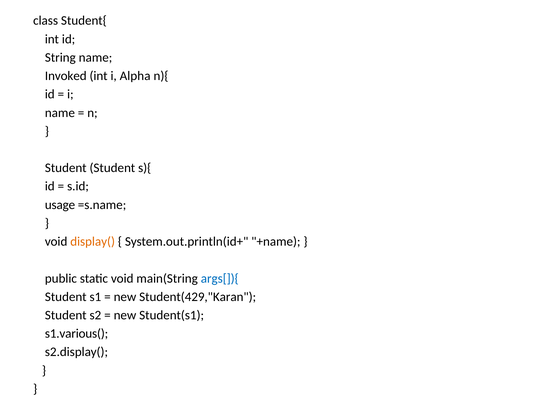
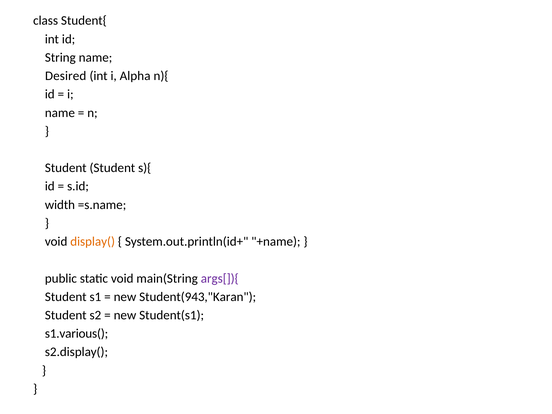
Invoked: Invoked -> Desired
usage: usage -> width
args[]){ colour: blue -> purple
Student(429,"Karan: Student(429,"Karan -> Student(943,"Karan
